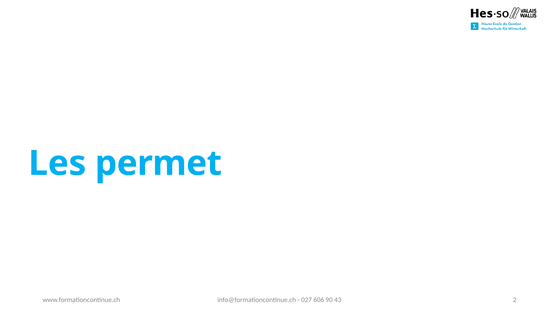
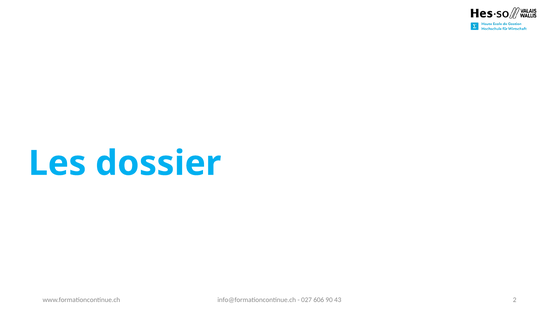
permet: permet -> dossier
